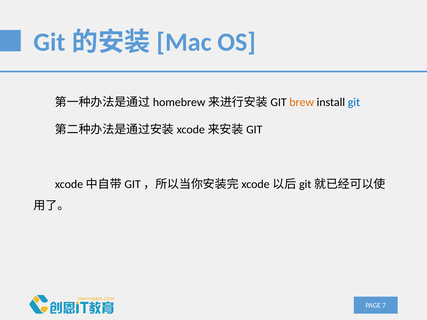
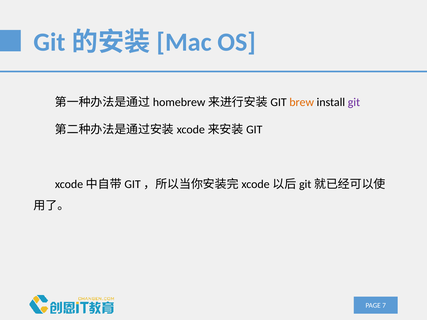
git colour: blue -> purple
